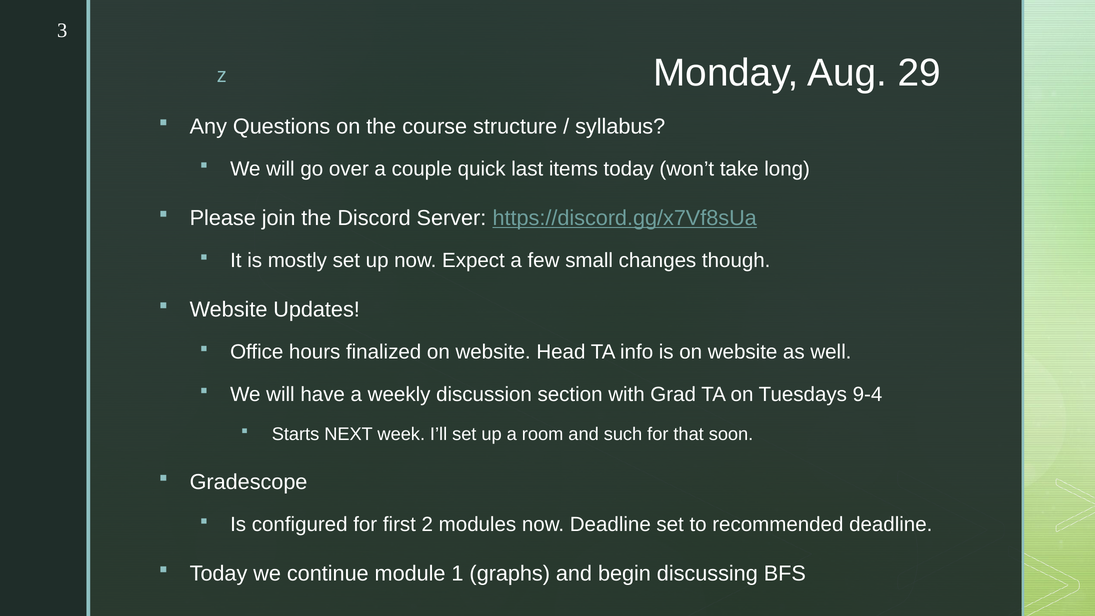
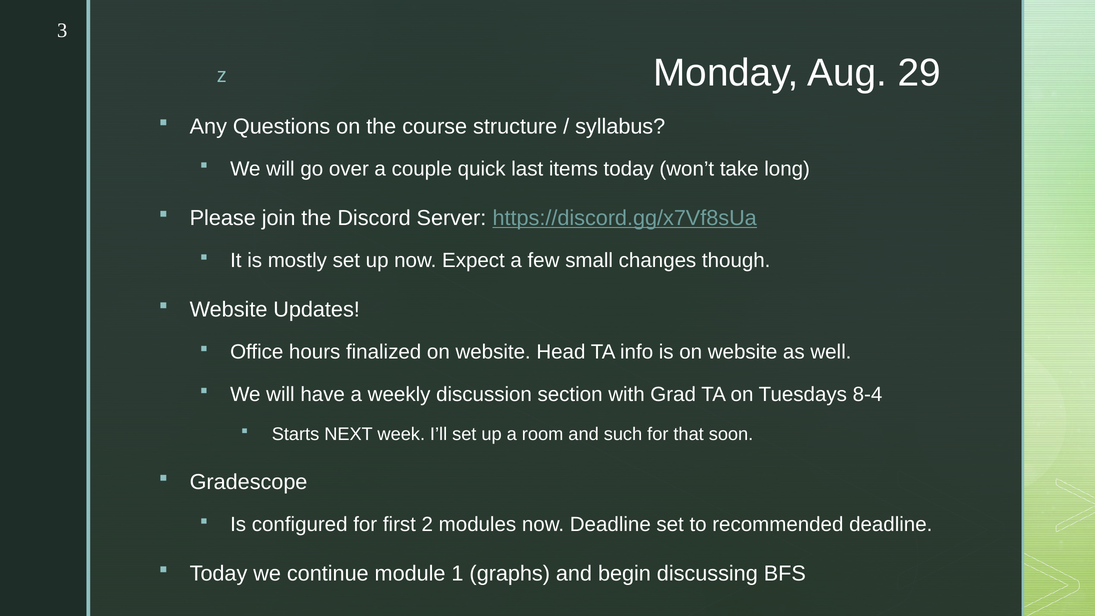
9-4: 9-4 -> 8-4
